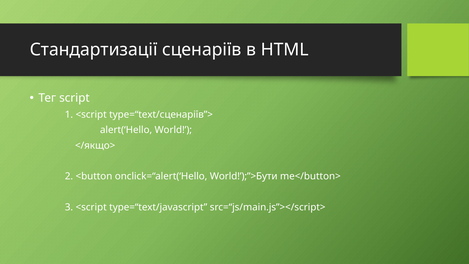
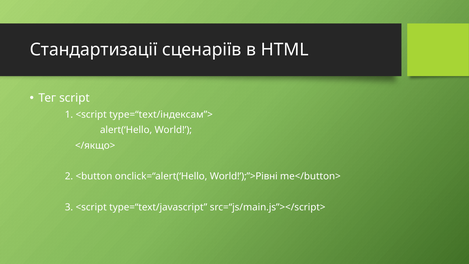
type=“text/сценаріїв”>: type=“text/сценаріїв”> -> type=“text/індексам”>
World!’);”>Бути: World!’);”>Бути -> World!’);”>Рівні
